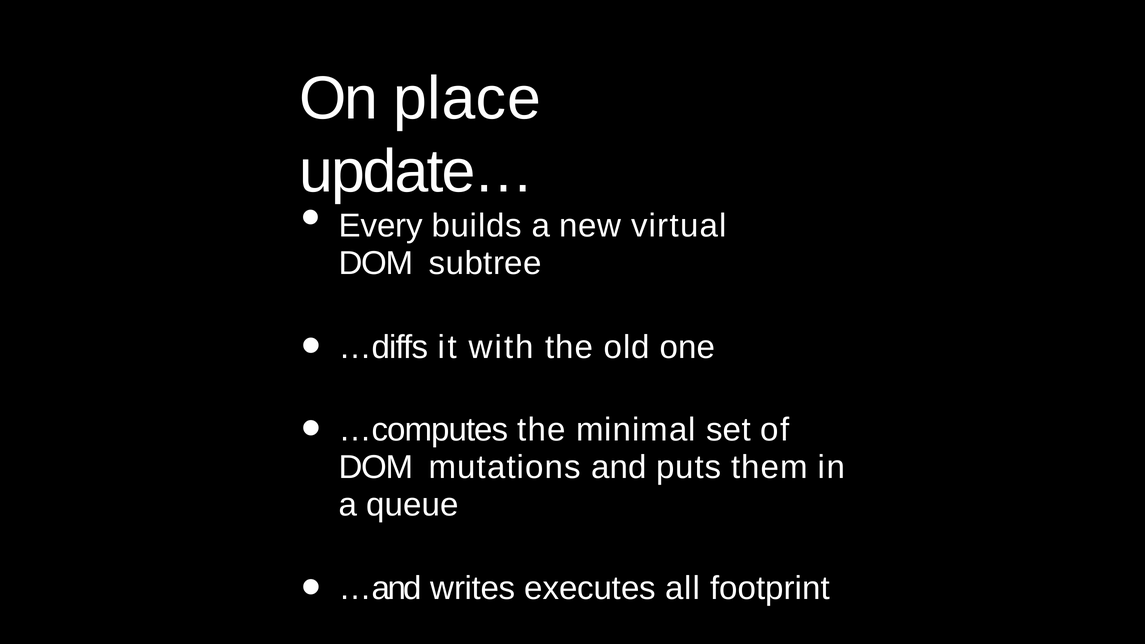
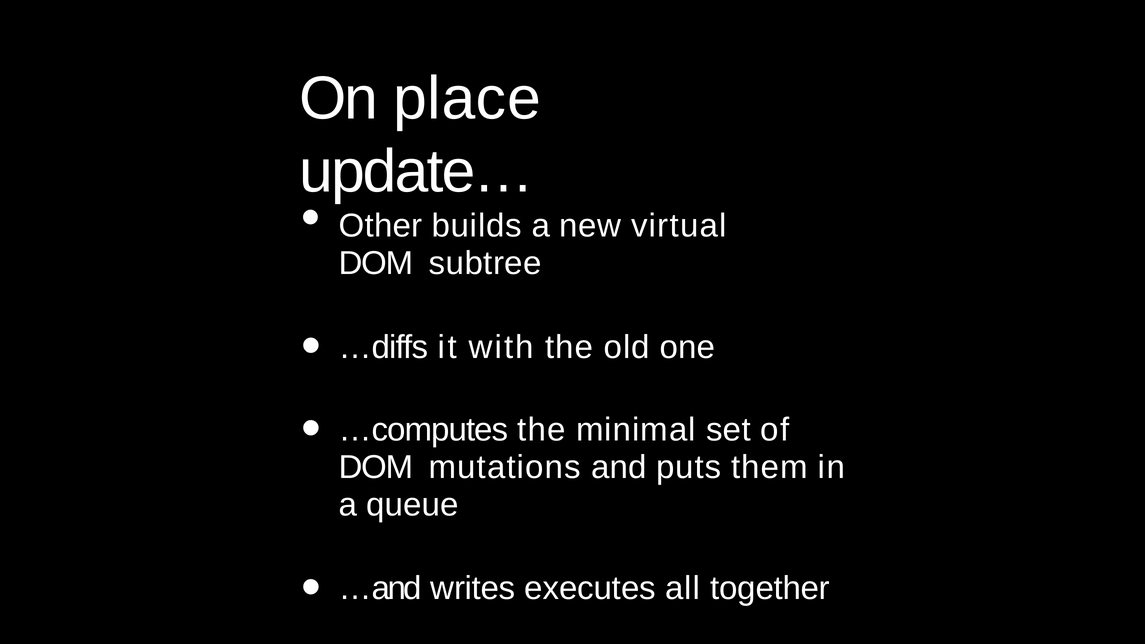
Every: Every -> Other
footprint: footprint -> together
